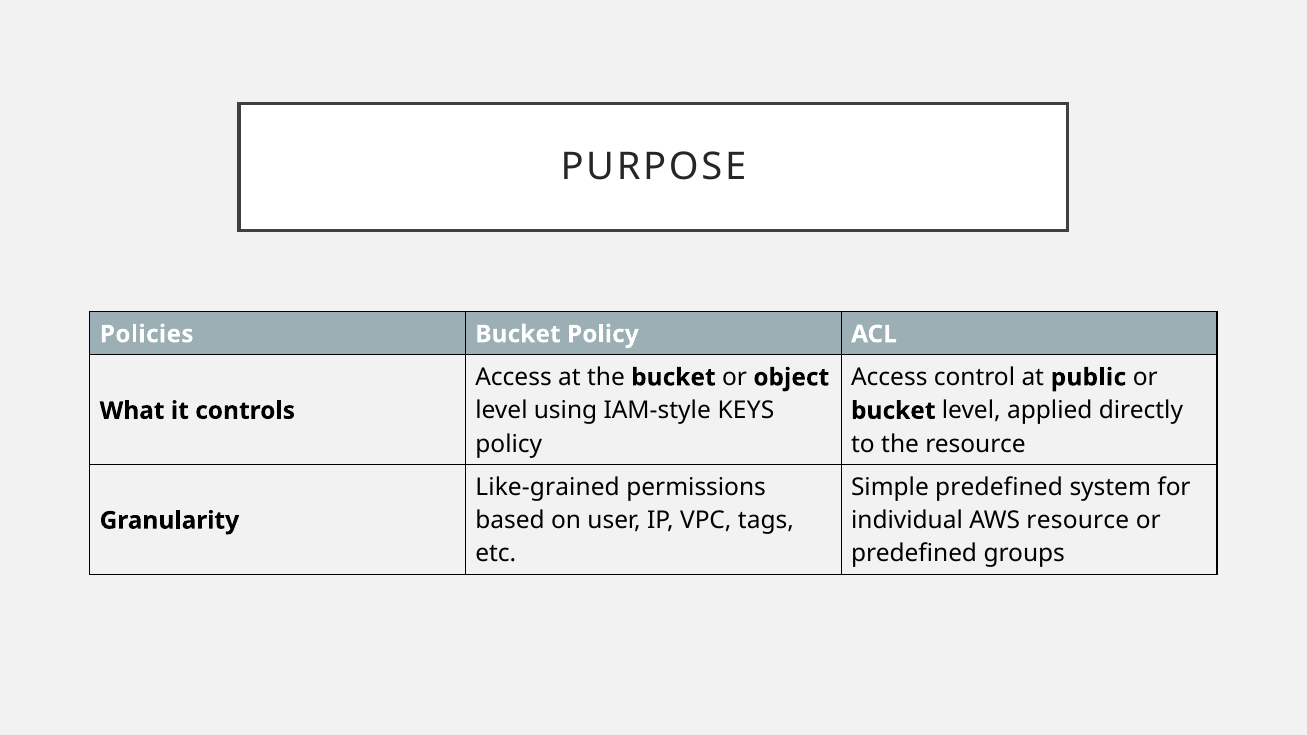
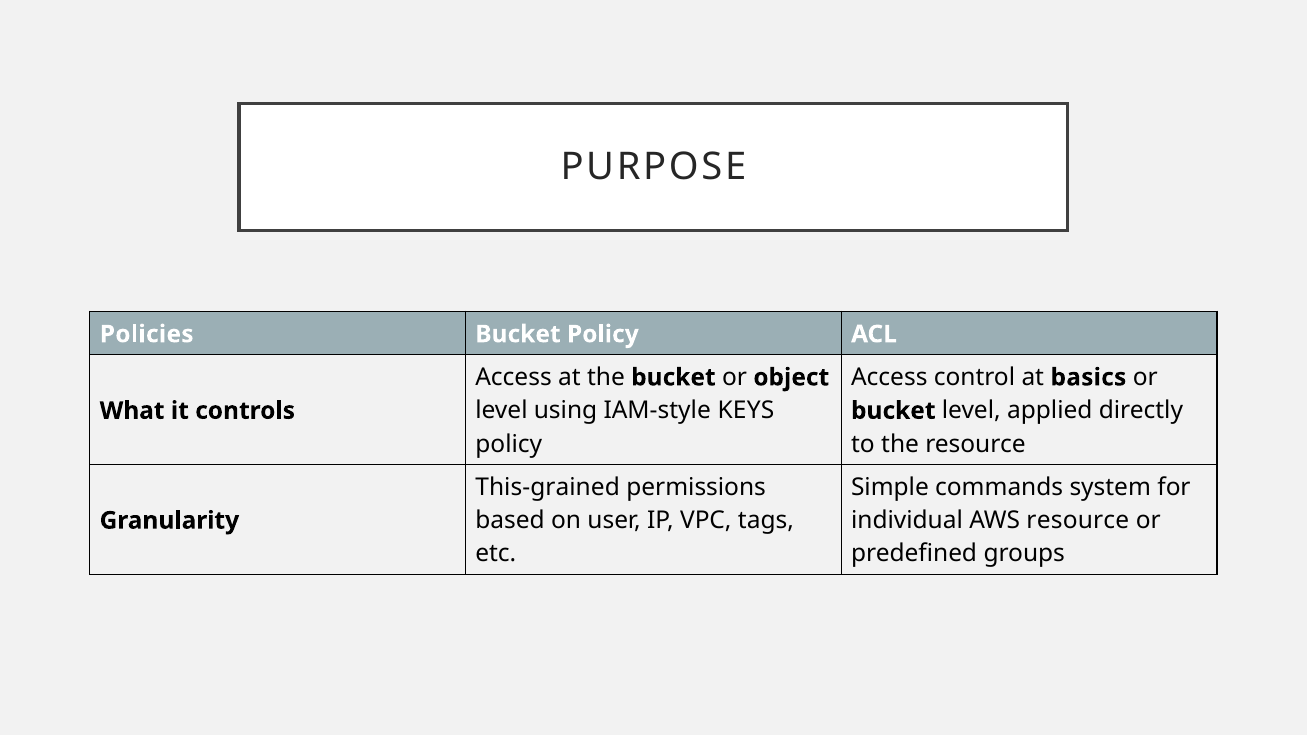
public: public -> basics
Like-grained: Like-grained -> This-grained
Simple predefined: predefined -> commands
